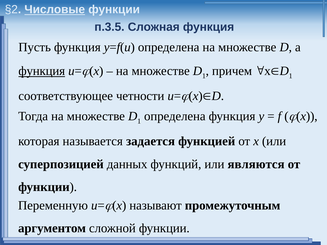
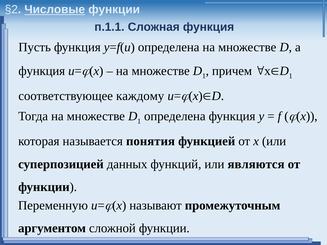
п.3.5: п.3.5 -> п.1.1
функция at (42, 71) underline: present -> none
четности: четности -> каждому
задается: задается -> понятия
